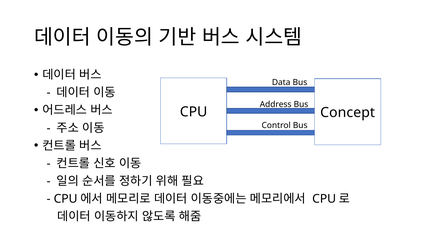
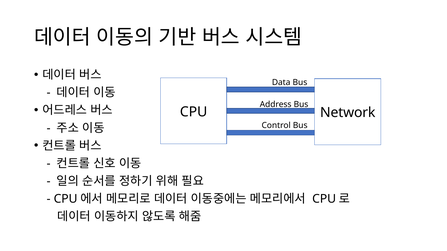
Concept: Concept -> Network
